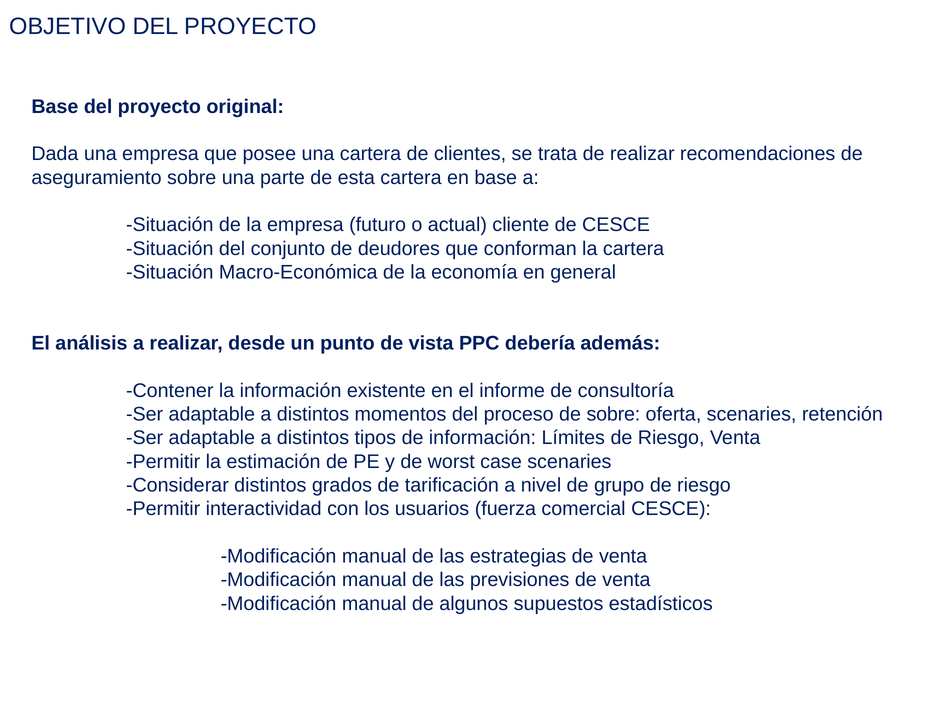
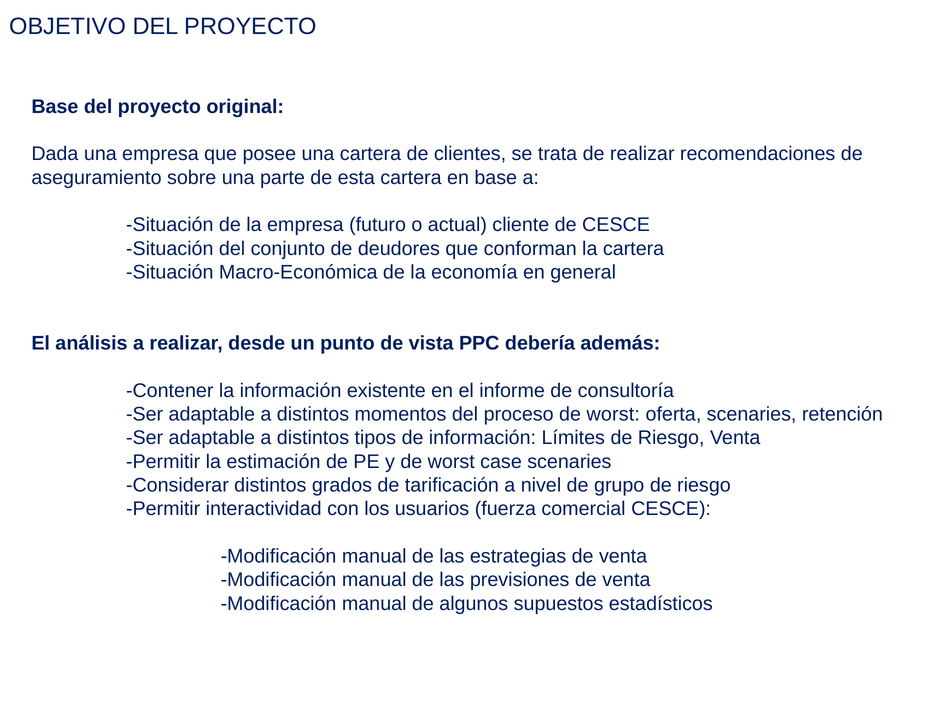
proceso de sobre: sobre -> worst
